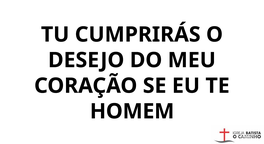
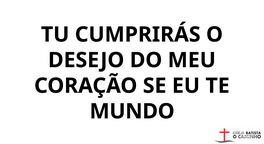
HOMEM: HOMEM -> MUNDO
